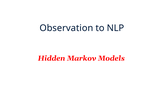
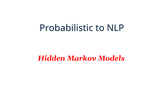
Observation: Observation -> Probabilistic
